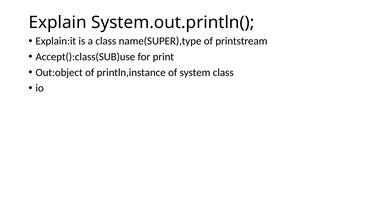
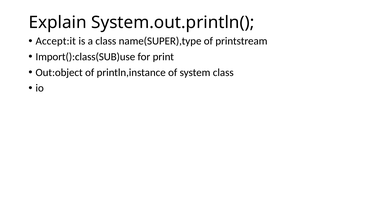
Explain:it: Explain:it -> Accept:it
Accept():class(SUB)use: Accept():class(SUB)use -> Import():class(SUB)use
